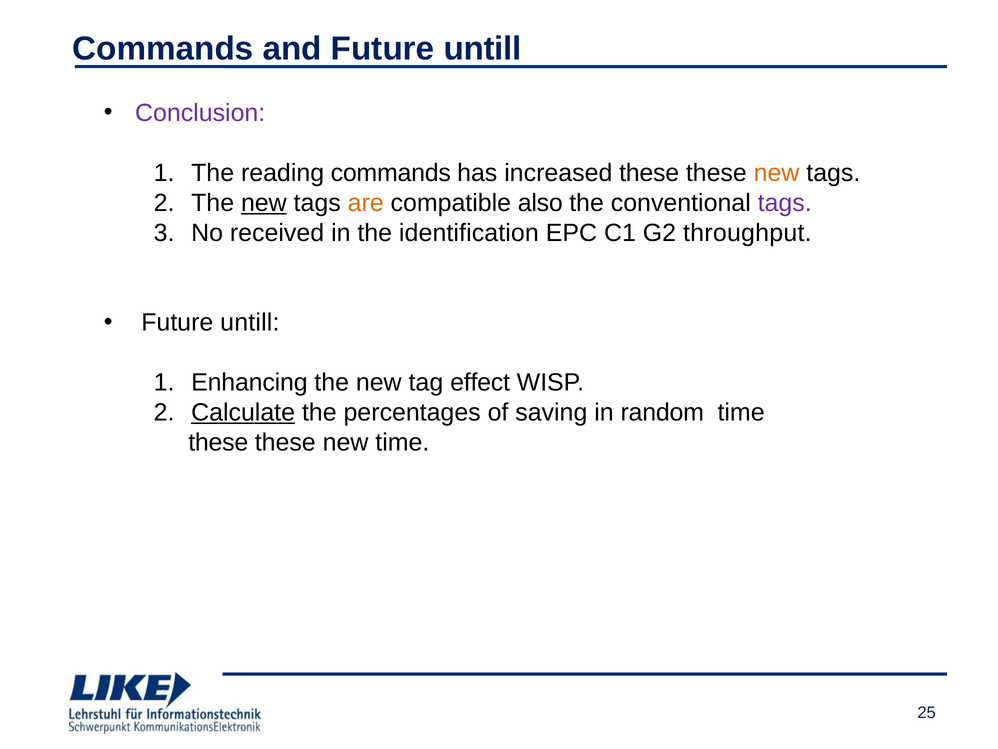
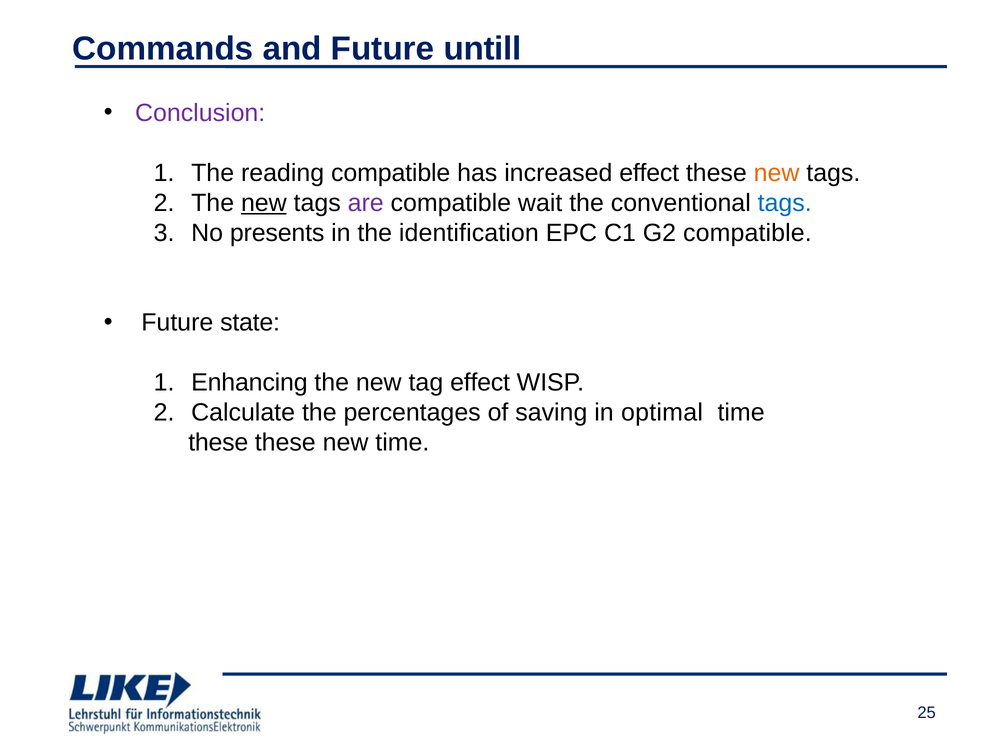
reading commands: commands -> compatible
increased these: these -> effect
are colour: orange -> purple
also: also -> wait
tags at (785, 203) colour: purple -> blue
received: received -> presents
G2 throughput: throughput -> compatible
untill at (250, 322): untill -> state
Calculate underline: present -> none
random: random -> optimal
